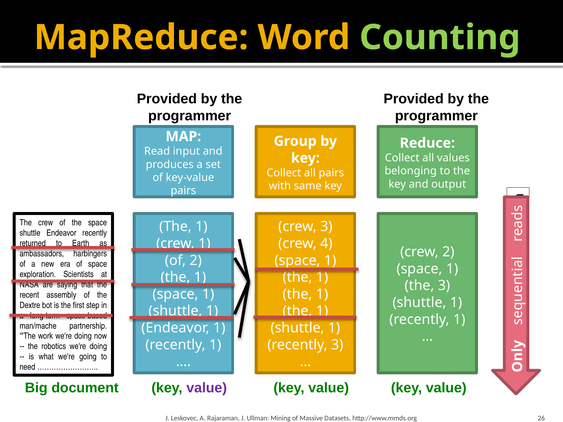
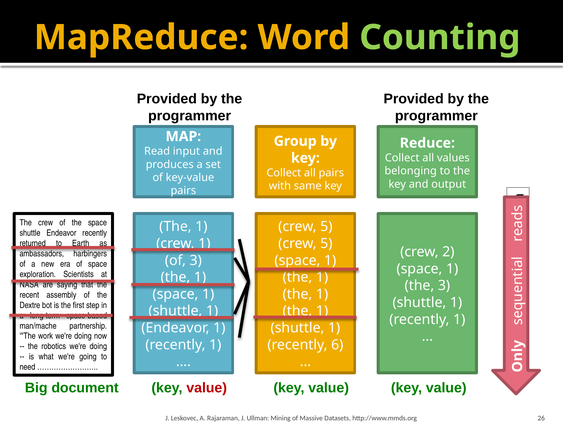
3 at (326, 227): 3 -> 5
4 at (326, 244): 4 -> 5
of 2: 2 -> 3
recently 3: 3 -> 6
value at (207, 388) colour: purple -> red
